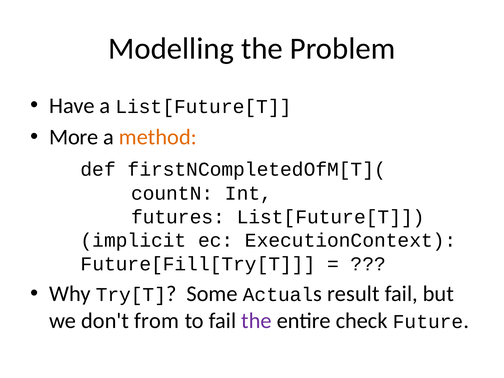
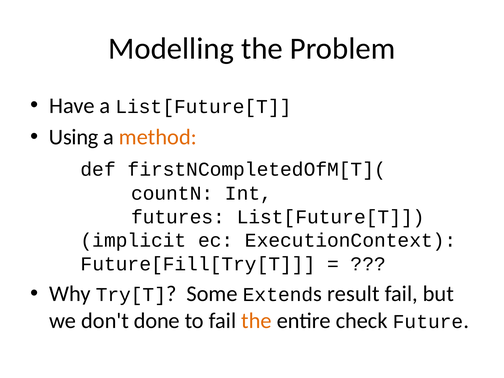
More: More -> Using
Actual: Actual -> Extend
from: from -> done
the at (257, 321) colour: purple -> orange
